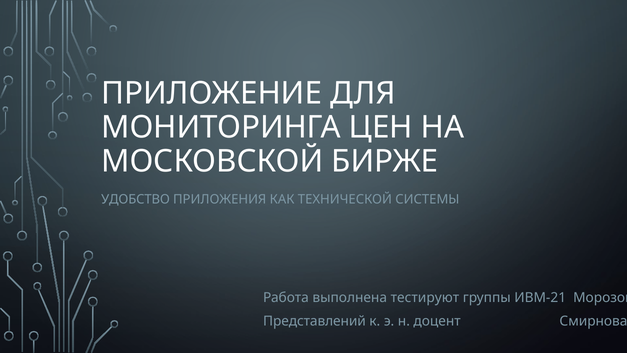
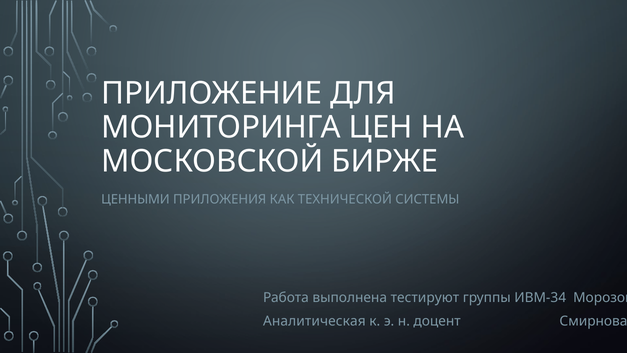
УДОБСТВО: УДОБСТВО -> ЦЕННЫМИ
ИВМ-21: ИВМ-21 -> ИВМ-34
Представлений: Представлений -> Аналитическая
